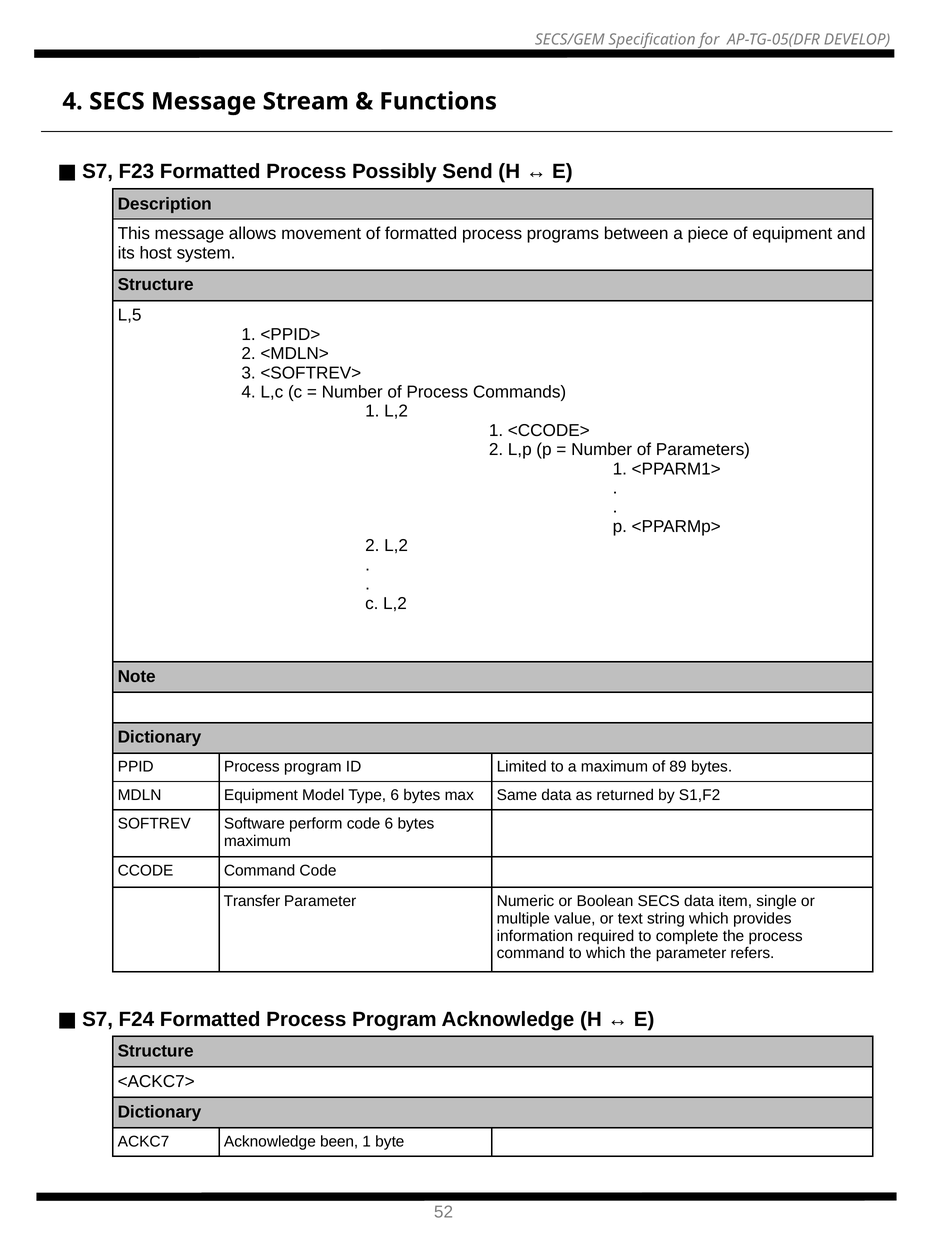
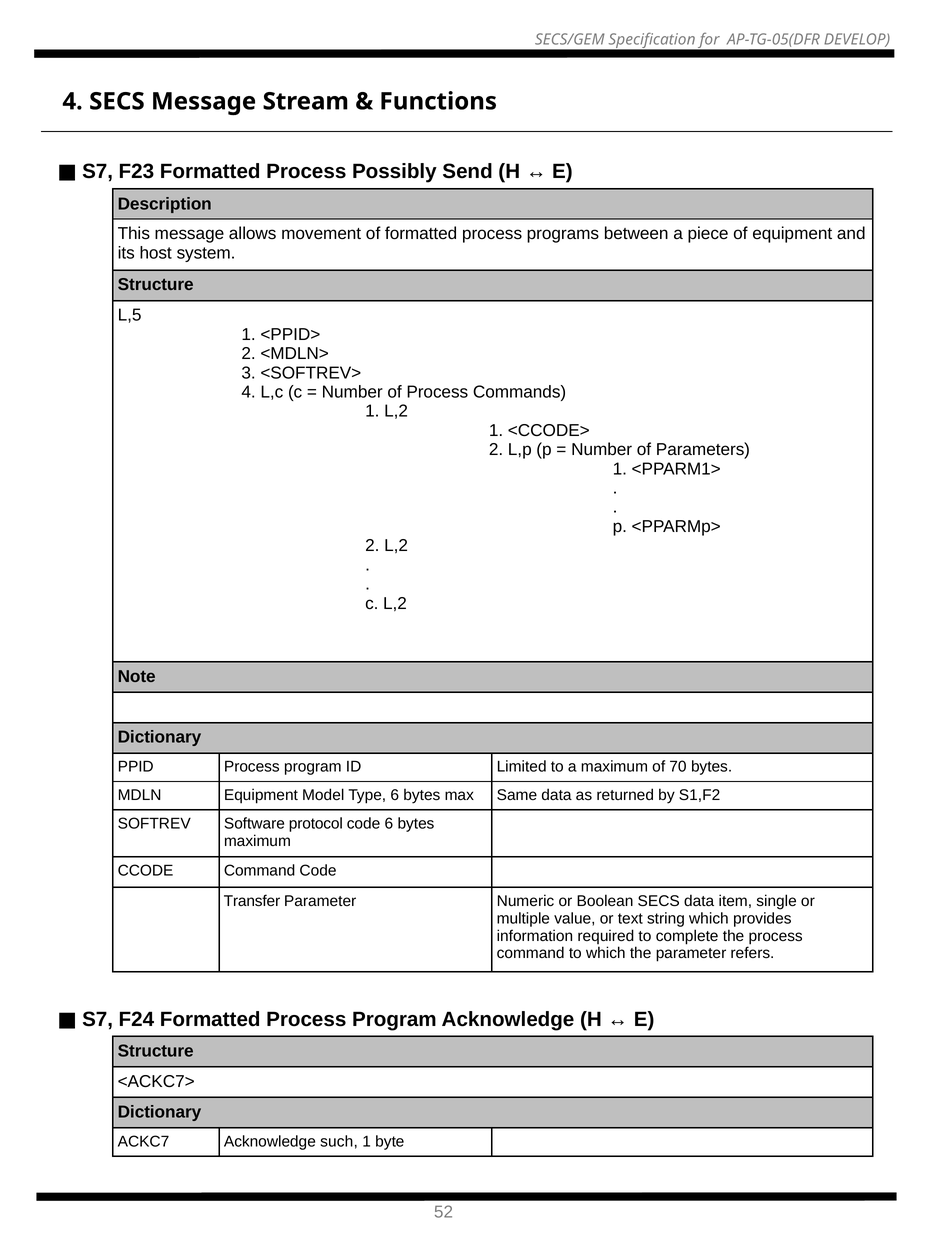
89: 89 -> 70
perform: perform -> protocol
been: been -> such
